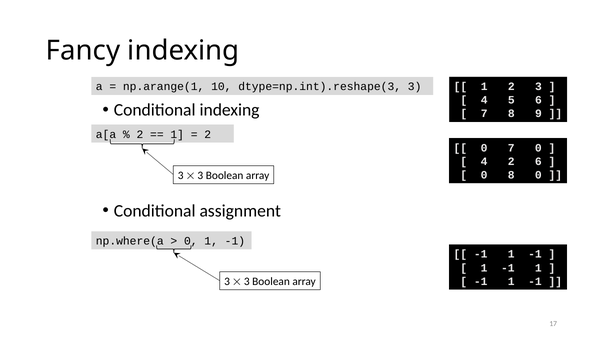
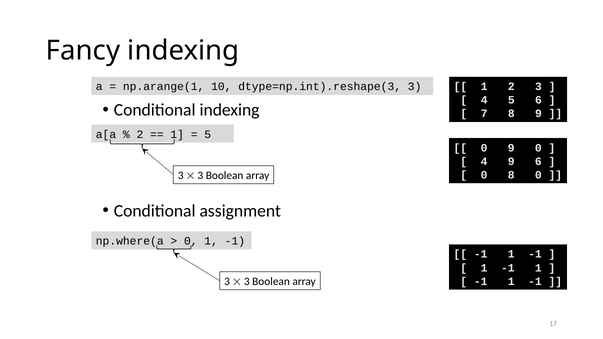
2 at (208, 134): 2 -> 5
0 7: 7 -> 9
4 2: 2 -> 9
